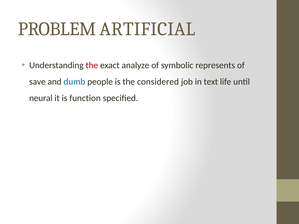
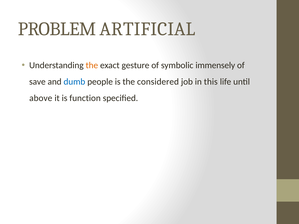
the at (92, 65) colour: red -> orange
analyze: analyze -> gesture
represents: represents -> immensely
text: text -> this
neural: neural -> above
